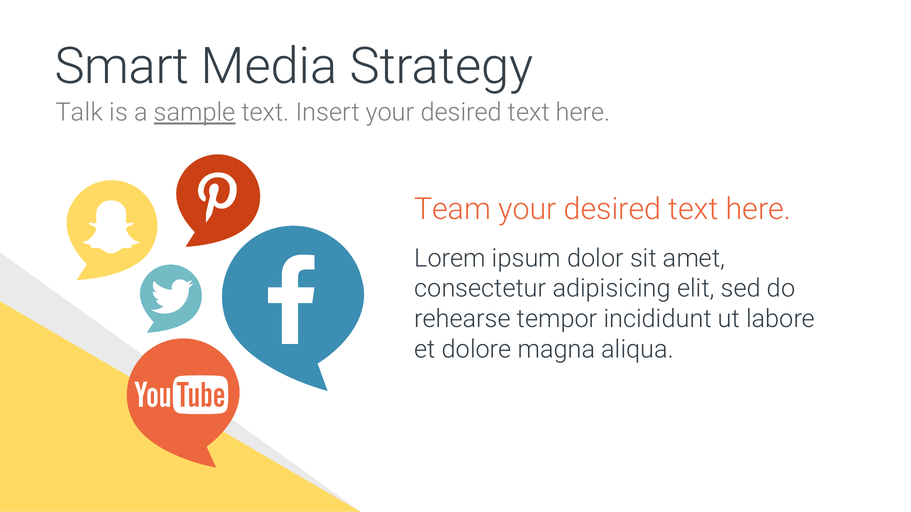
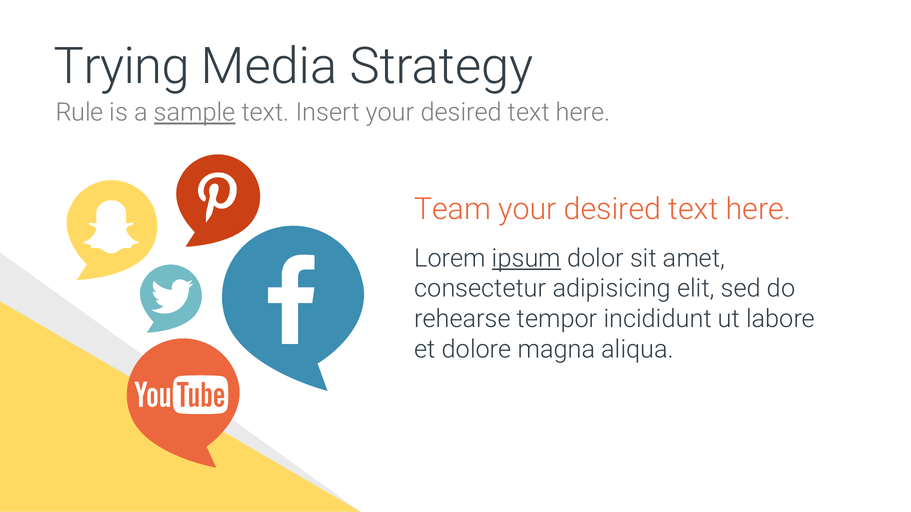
Smart: Smart -> Trying
Talk: Talk -> Rule
ipsum underline: none -> present
